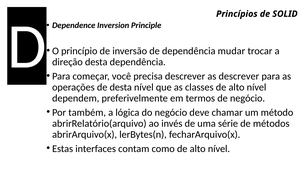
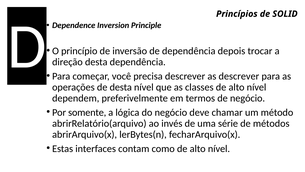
mudar: mudar -> depois
também: também -> somente
